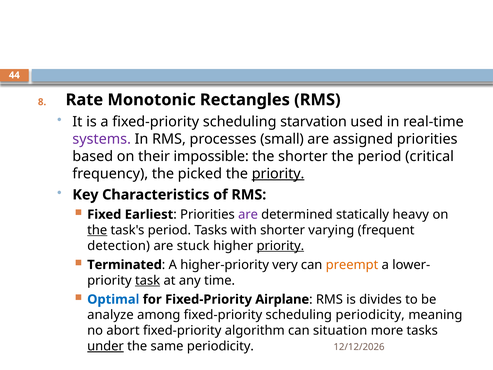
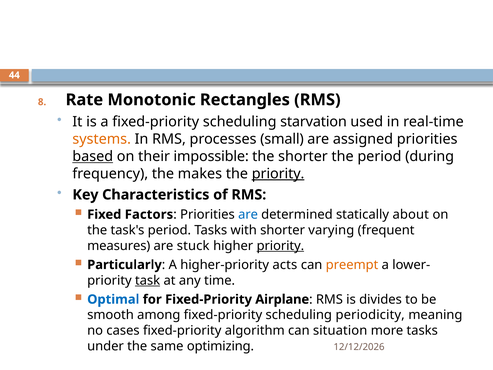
systems colour: purple -> orange
based underline: none -> present
critical: critical -> during
picked: picked -> makes
Earliest: Earliest -> Factors
are at (248, 214) colour: purple -> blue
heavy: heavy -> about
the at (97, 230) underline: present -> none
detection: detection -> measures
Terminated: Terminated -> Particularly
very: very -> acts
analyze: analyze -> smooth
abort: abort -> cases
under underline: present -> none
same periodicity: periodicity -> optimizing
